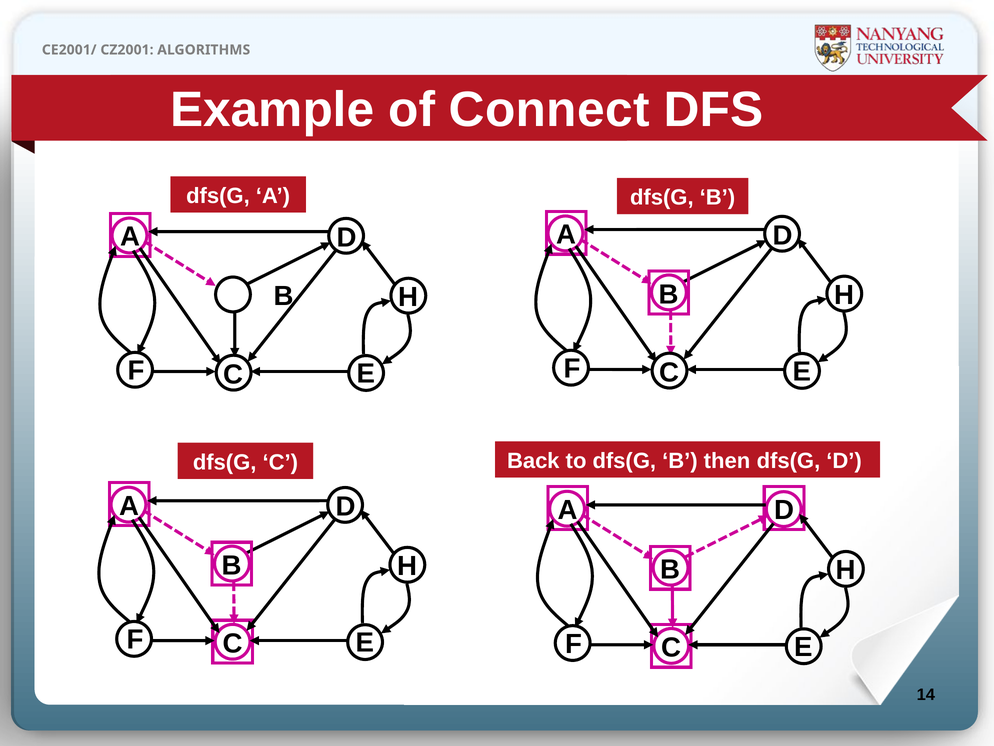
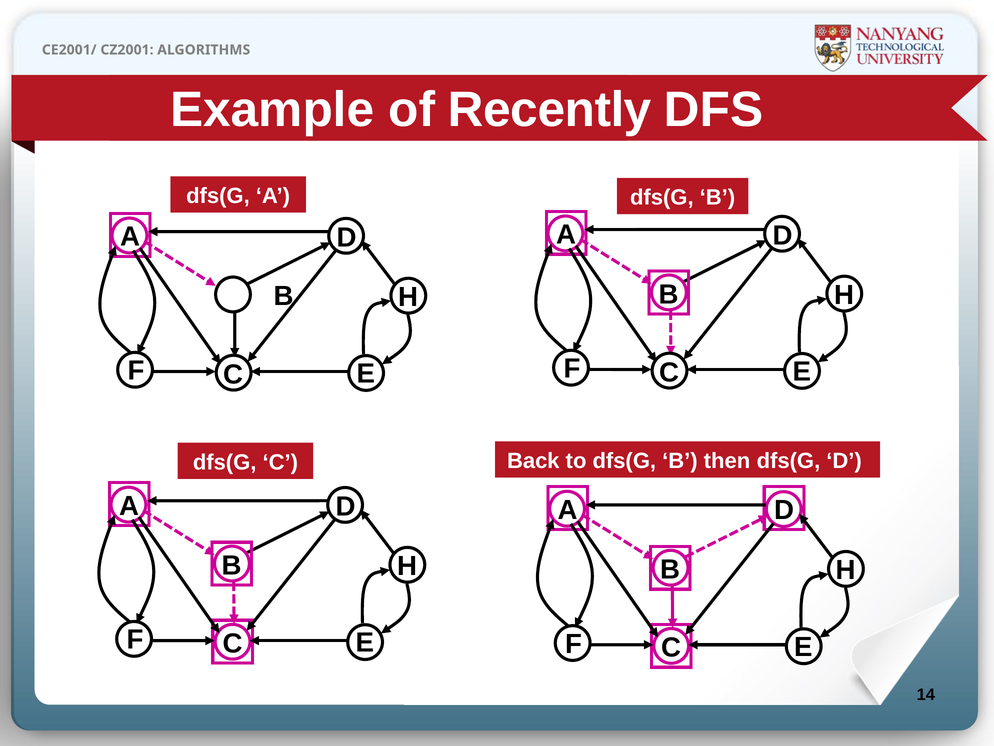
Connect: Connect -> Recently
